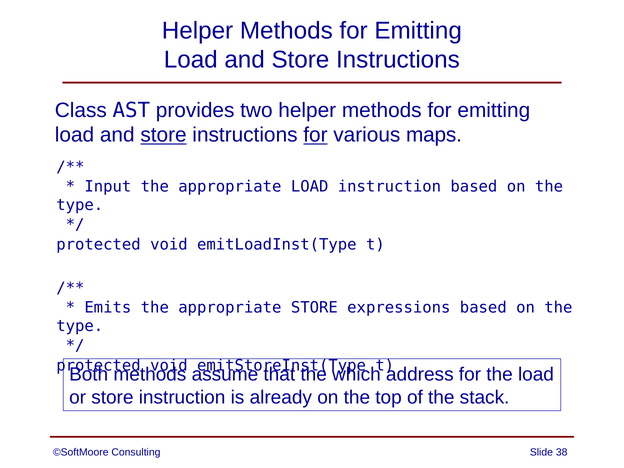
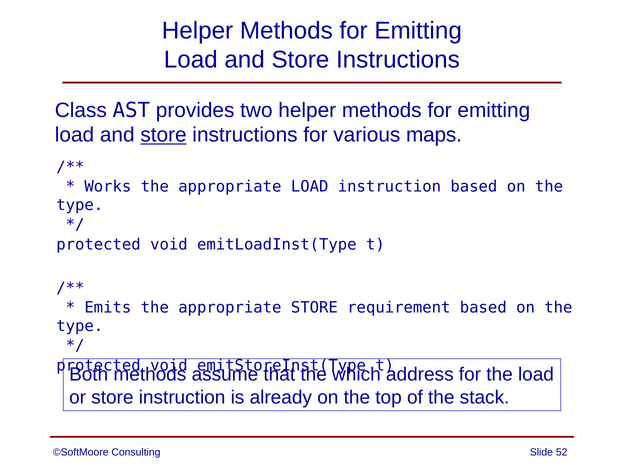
for at (315, 135) underline: present -> none
Input: Input -> Works
expressions: expressions -> requirement
38: 38 -> 52
